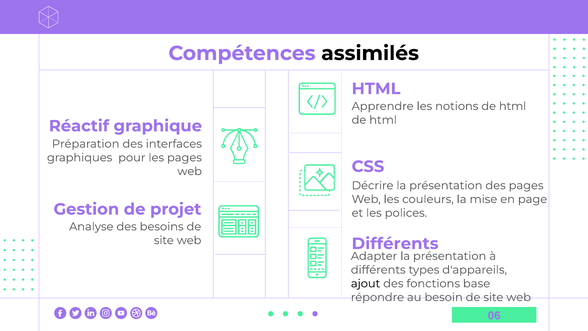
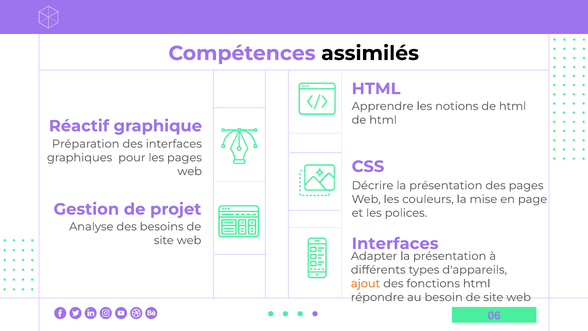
Différents at (395, 243): Différents -> Interfaces
ajout colour: black -> orange
fonctions base: base -> html
